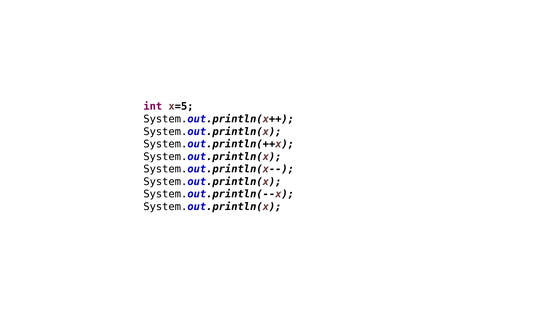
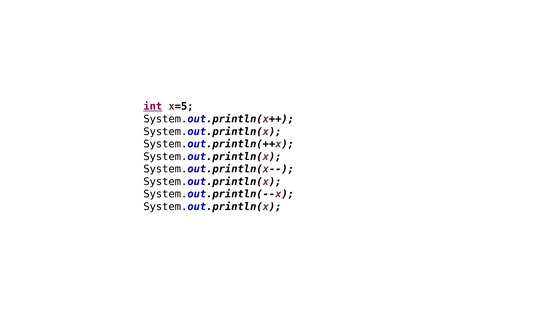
int underline: none -> present
